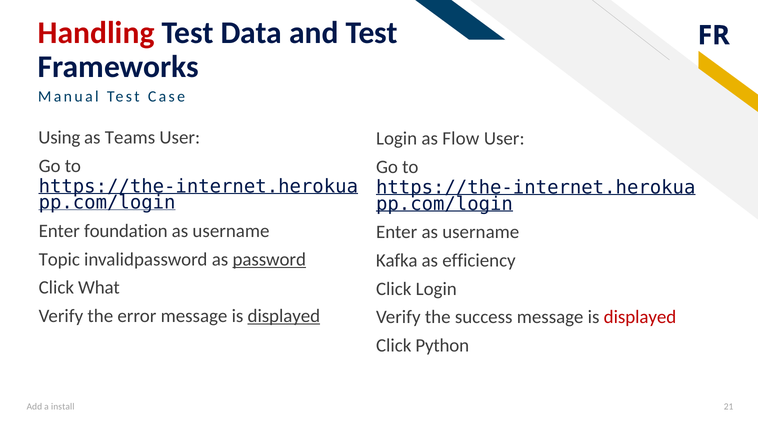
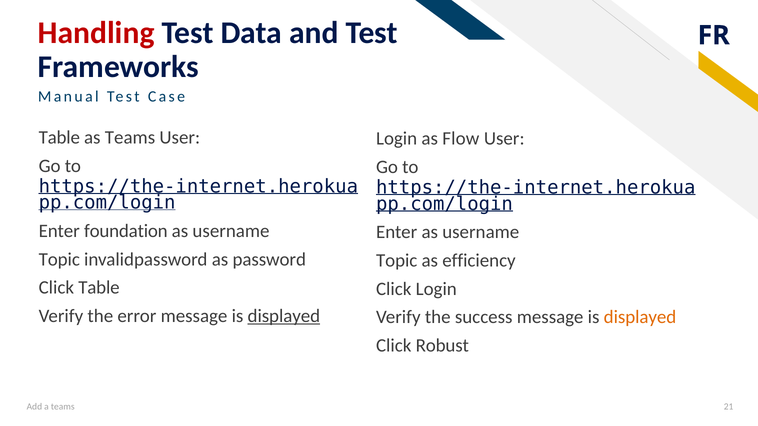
Using at (59, 138): Using -> Table
password underline: present -> none
Kafka at (397, 261): Kafka -> Topic
Click What: What -> Table
displayed at (640, 317) colour: red -> orange
Python: Python -> Robust
a install: install -> teams
